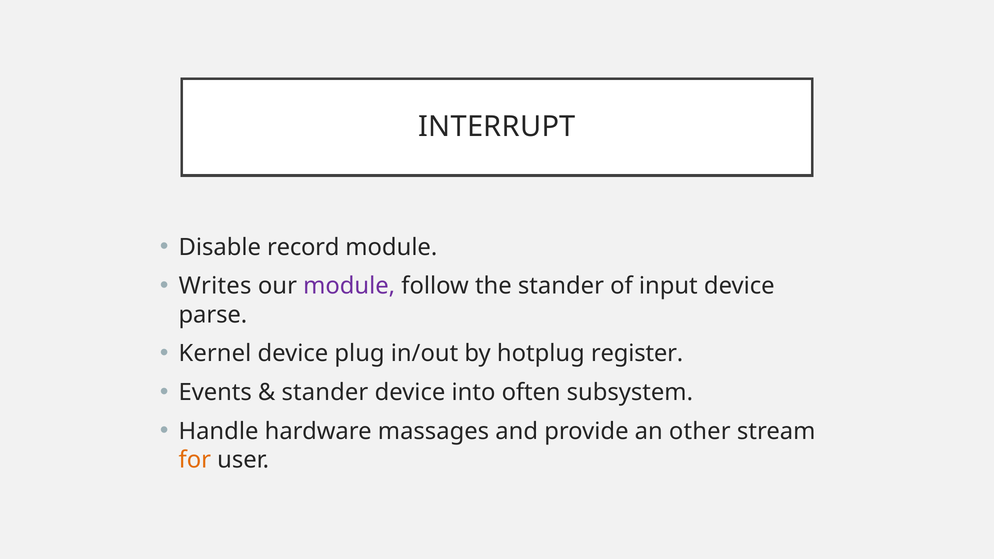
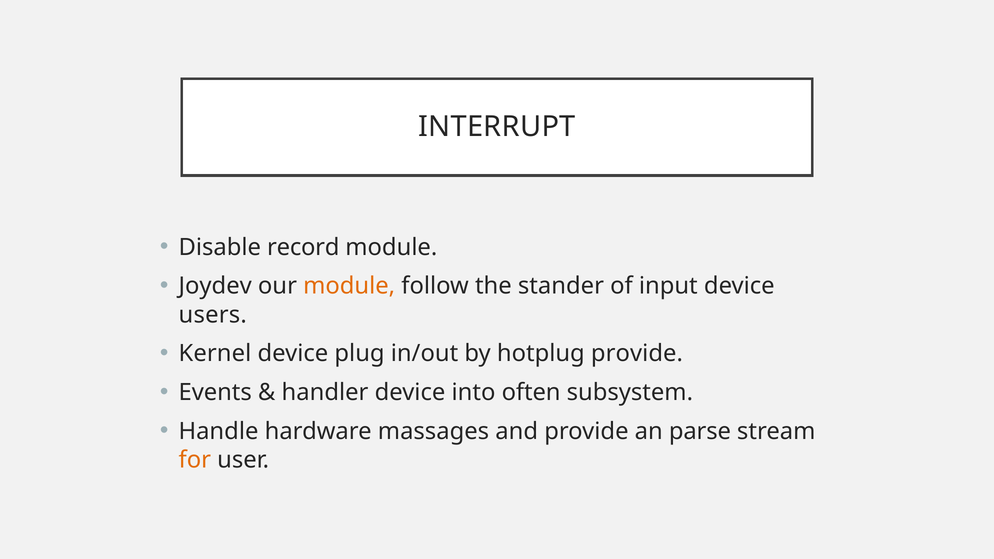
Writes: Writes -> Joydev
module at (349, 286) colour: purple -> orange
parse: parse -> users
hotplug register: register -> provide
stander at (325, 393): stander -> handler
other: other -> parse
